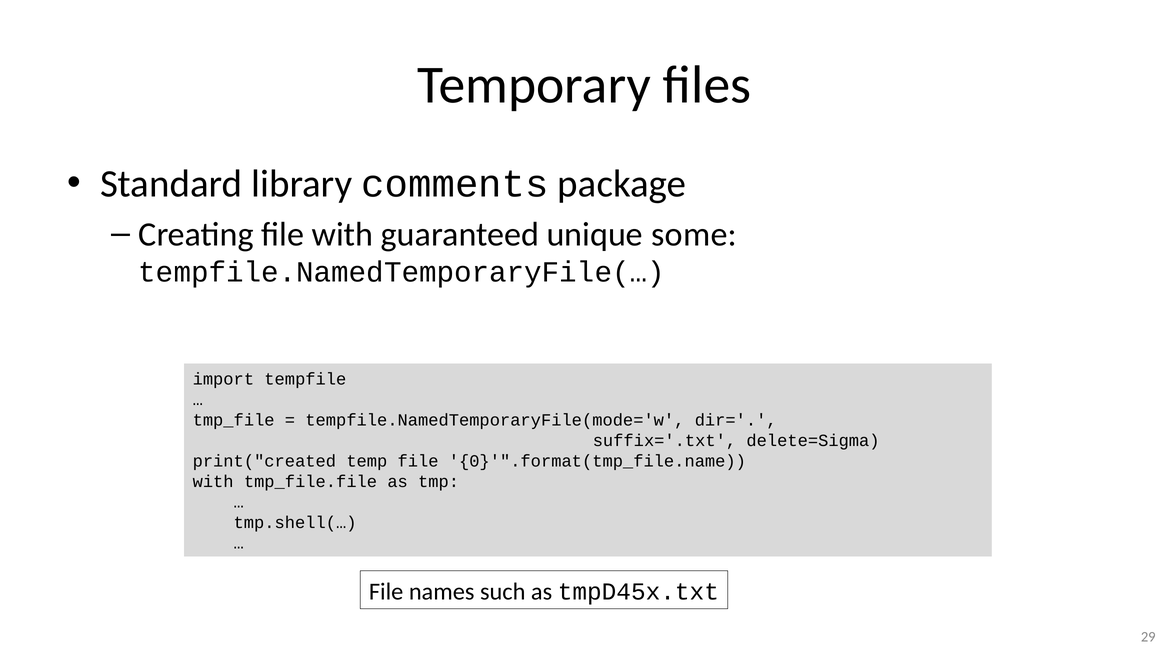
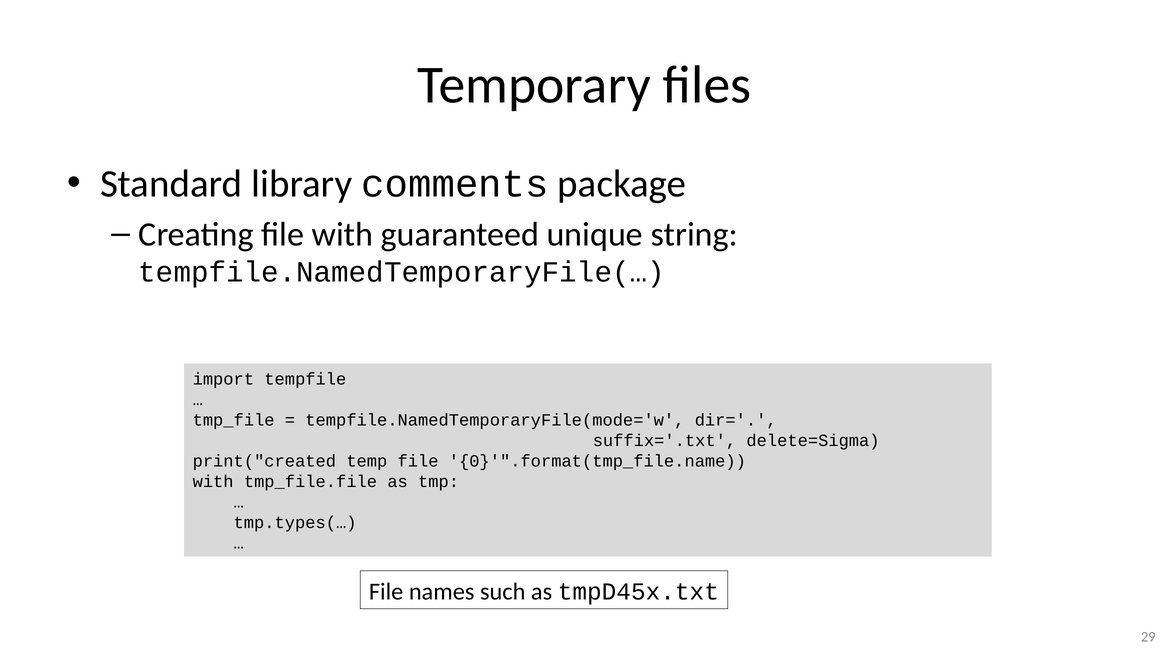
some: some -> string
tmp.shell(…: tmp.shell(… -> tmp.types(…
